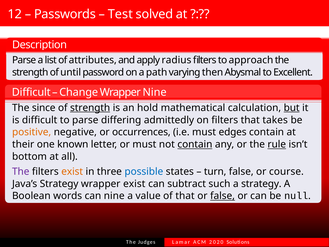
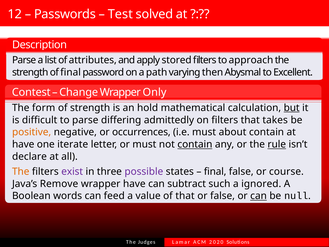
radius: radius -> stored
of until: until -> final
Difficult at (31, 92): Difficult -> Contest
Wrapper Nine: Nine -> Only
since: since -> form
strength at (90, 108) underline: present -> none
edges: edges -> about
their at (23, 144): their -> have
known: known -> iterate
bottom: bottom -> declare
The at (21, 172) colour: purple -> orange
exist at (72, 172) colour: orange -> purple
possible colour: blue -> purple
turn at (215, 172): turn -> final
Java’s Strategy: Strategy -> Remove
wrapper exist: exist -> have
a strategy: strategy -> ignored
can nine: nine -> feed
false at (223, 196) underline: present -> none
can at (259, 196) underline: none -> present
